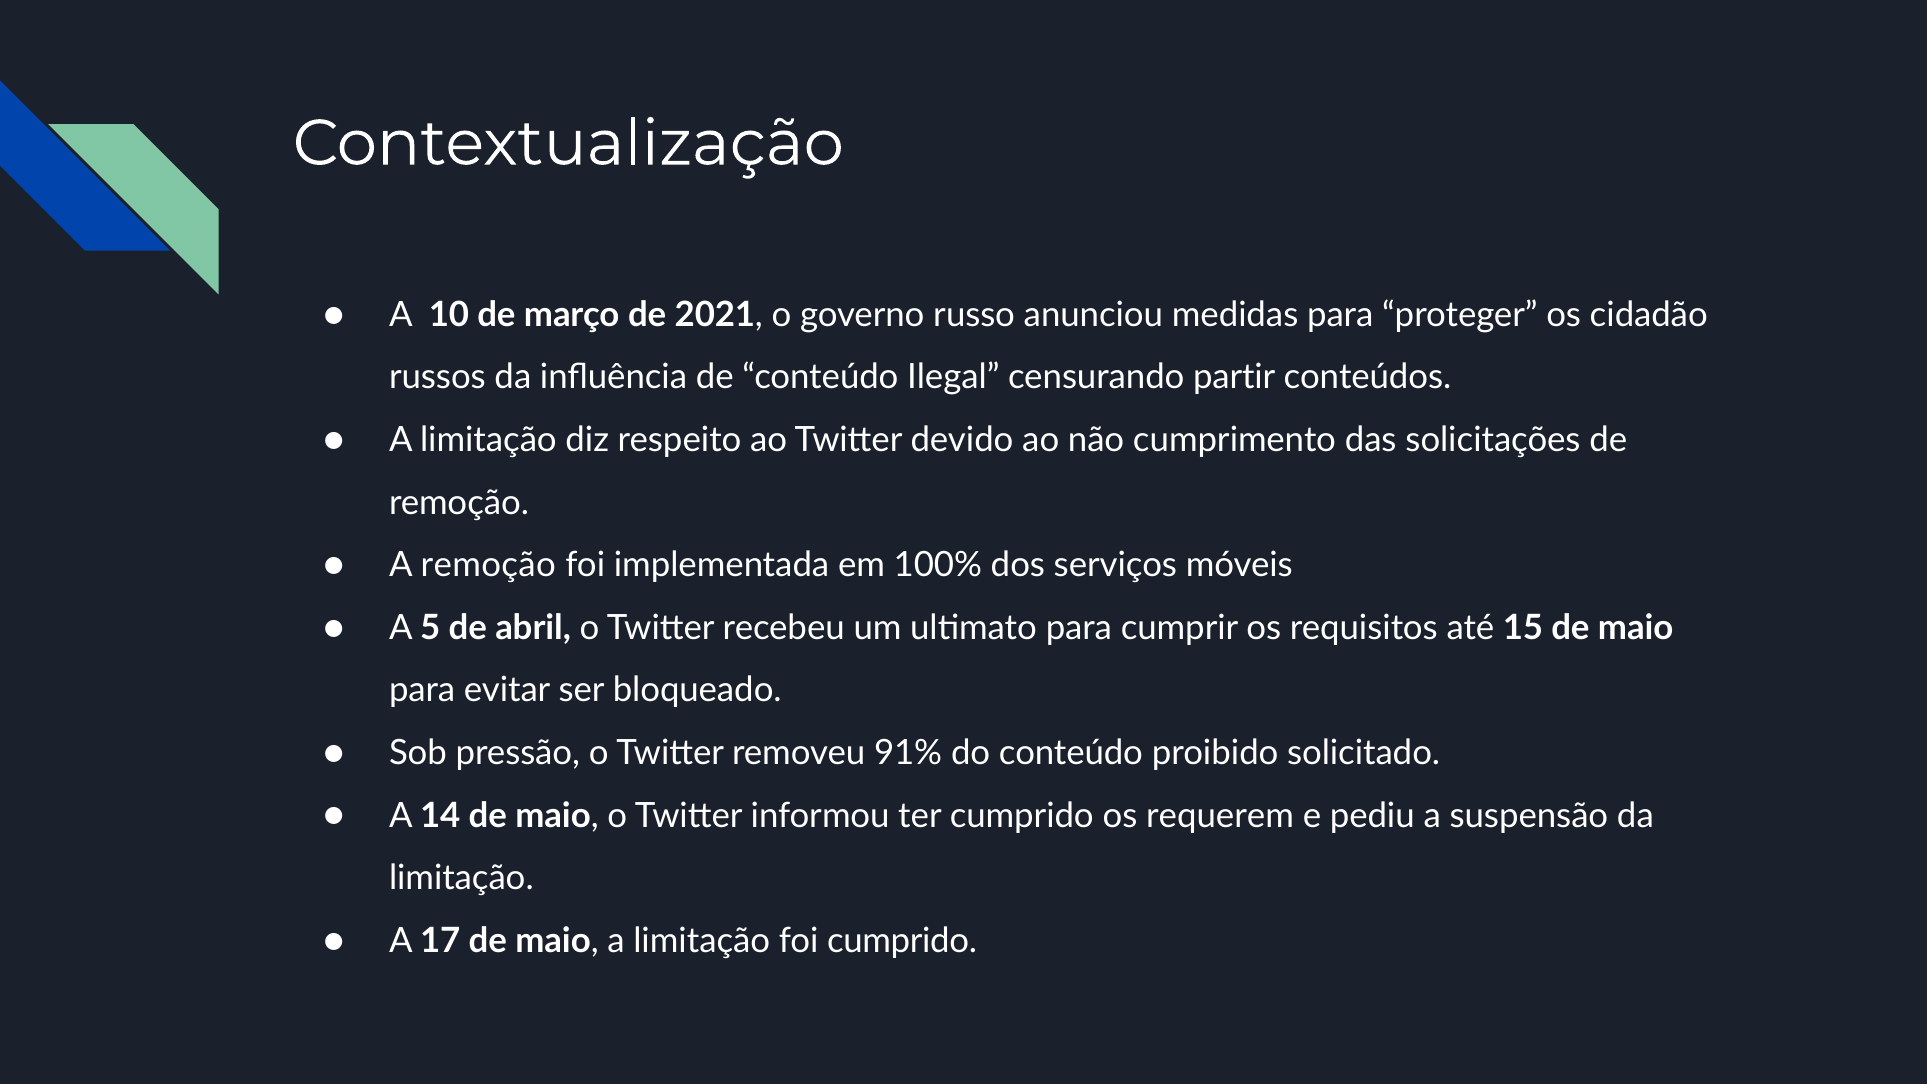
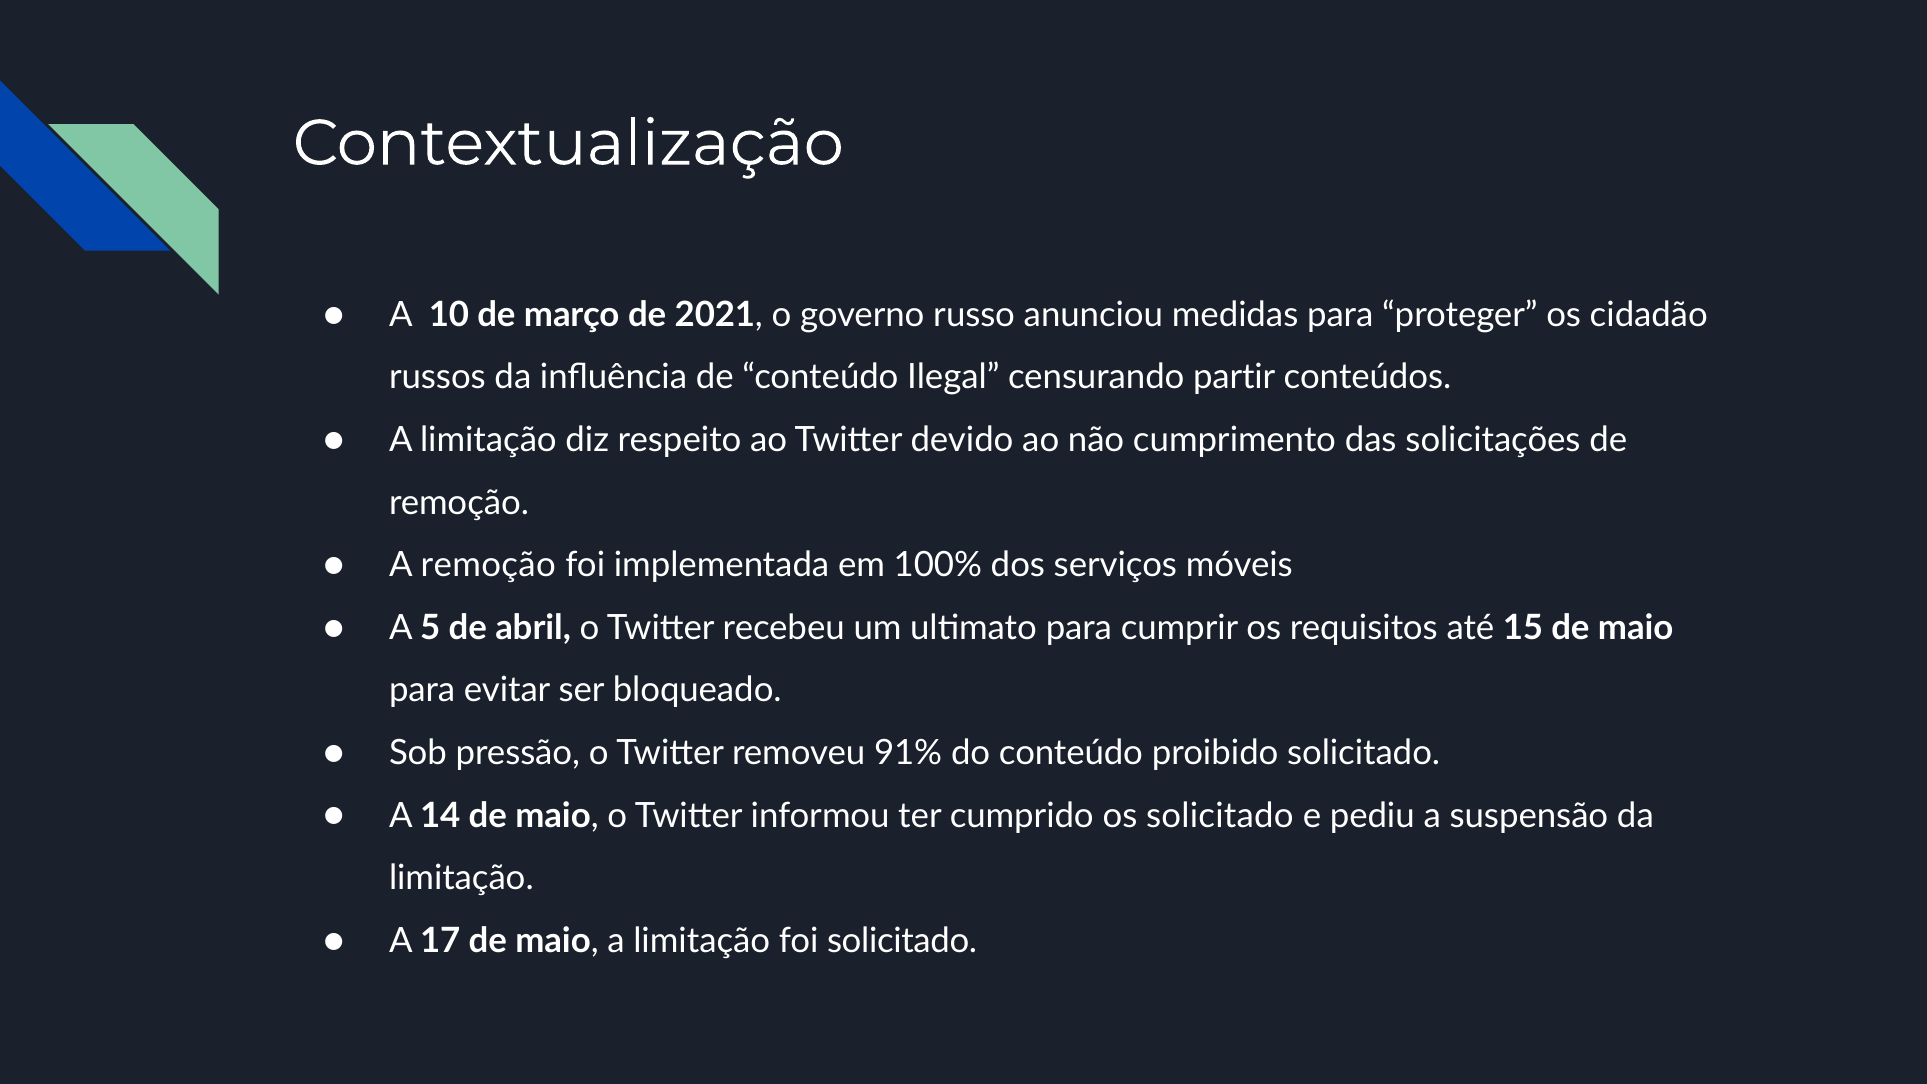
os requerem: requerem -> solicitado
foi cumprido: cumprido -> solicitado
